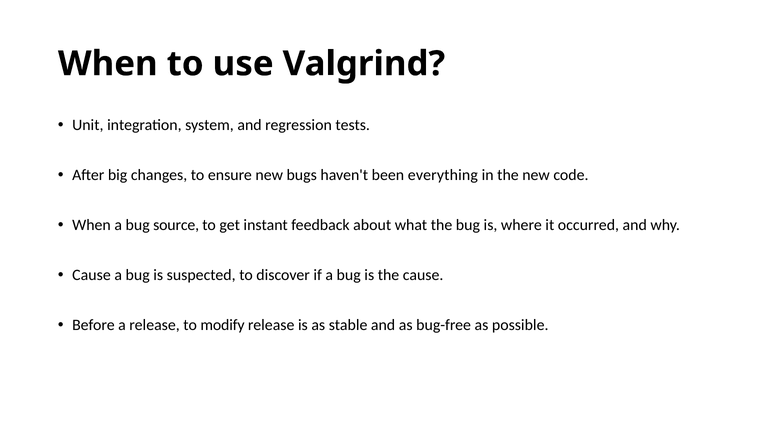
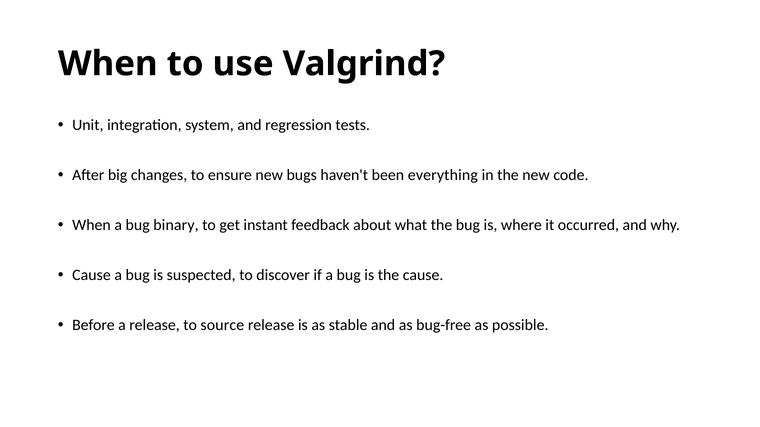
source: source -> binary
modify: modify -> source
